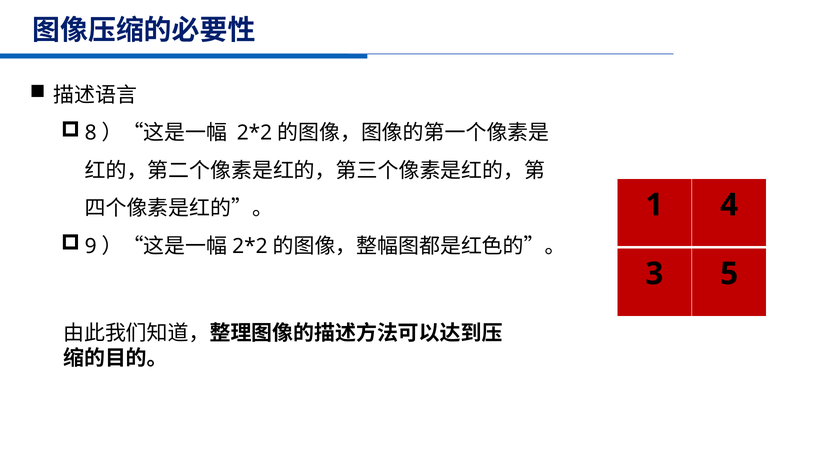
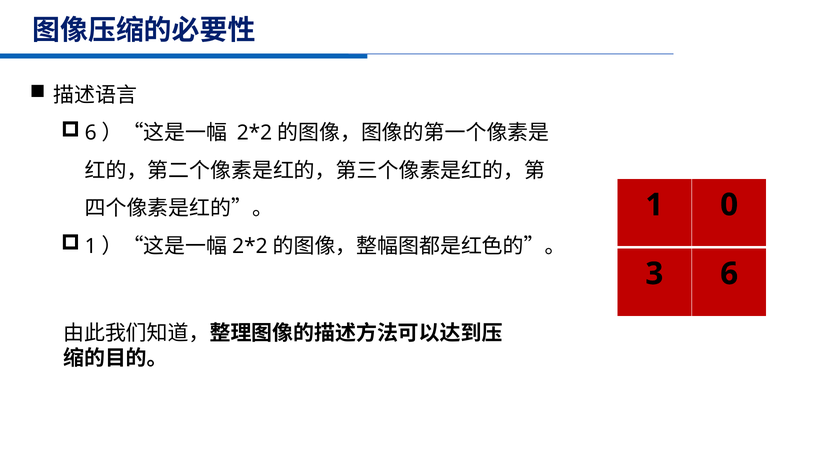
8 at (91, 133): 8 -> 6
4: 4 -> 0
9 at (91, 246): 9 -> 1
3 5: 5 -> 6
